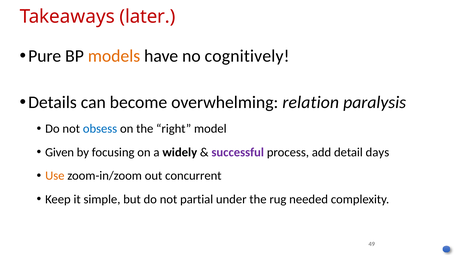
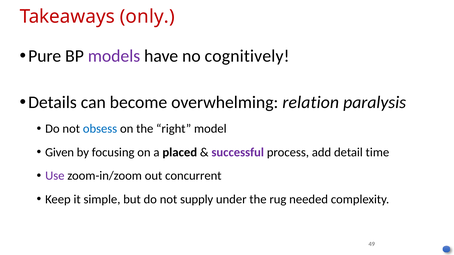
later: later -> only
models colour: orange -> purple
widely: widely -> placed
days: days -> time
Use colour: orange -> purple
partial: partial -> supply
